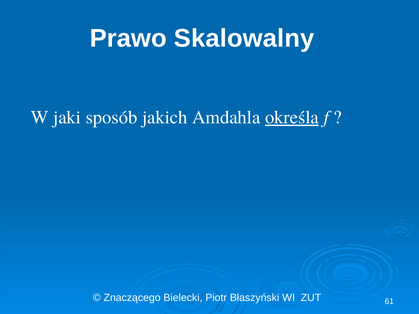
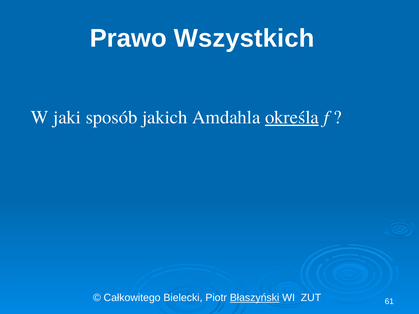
Skalowalny: Skalowalny -> Wszystkich
Znaczącego: Znaczącego -> Całkowitego
Błaszyński underline: none -> present
